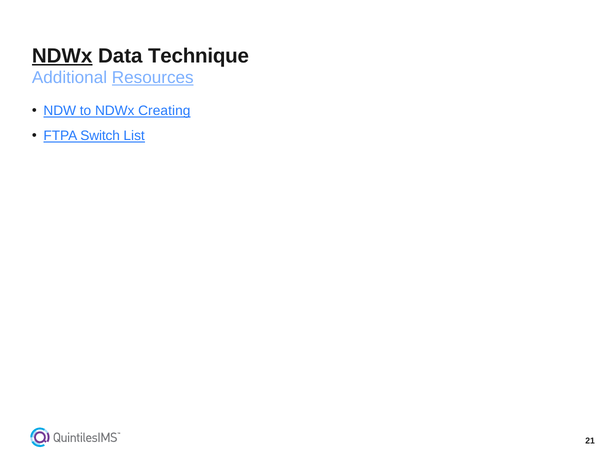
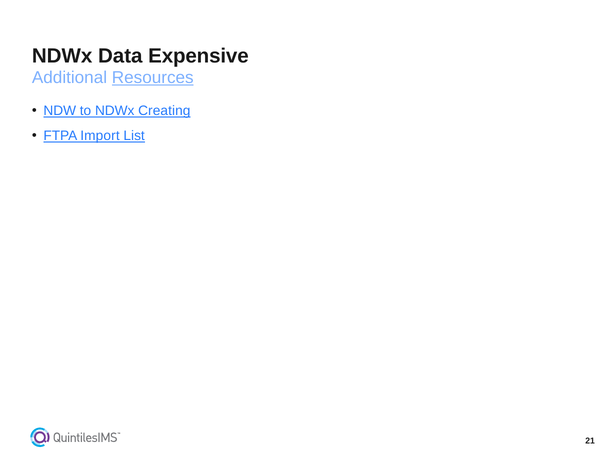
NDWx at (62, 56) underline: present -> none
Technique: Technique -> Expensive
Switch: Switch -> Import
